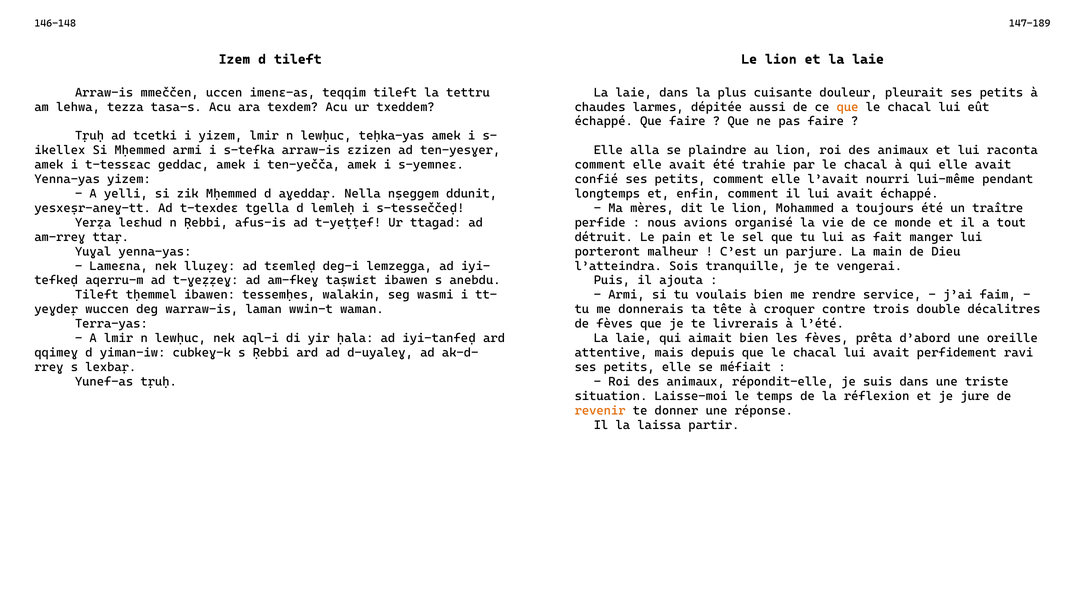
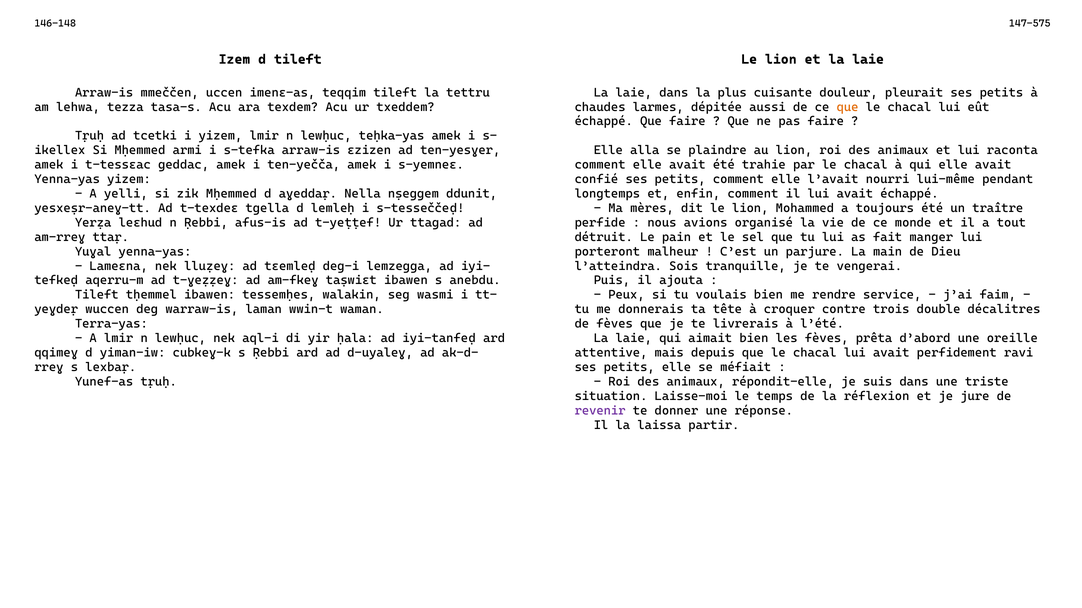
147-189: 147-189 -> 147-575
Armi at (626, 295): Armi -> Peux
revenir colour: orange -> purple
